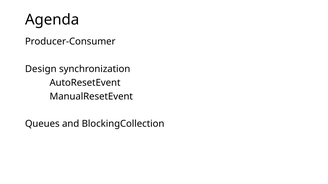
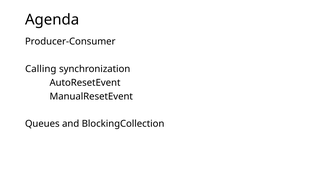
Design: Design -> Calling
